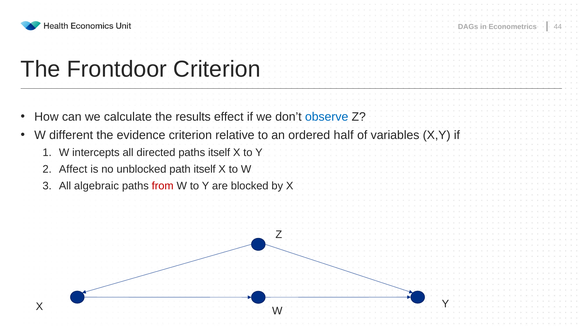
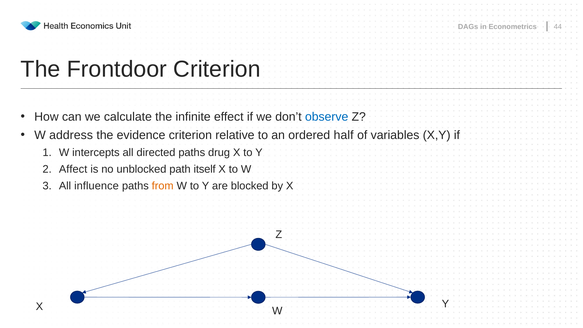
results: results -> infinite
different: different -> address
paths itself: itself -> drug
algebraic: algebraic -> influence
from colour: red -> orange
